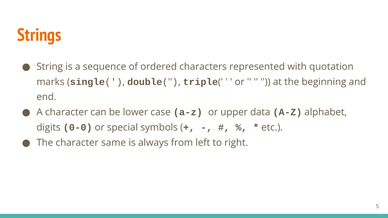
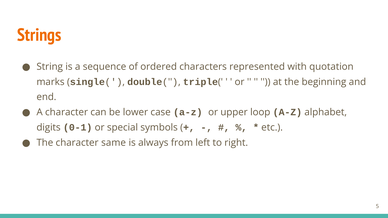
data: data -> loop
0-0: 0-0 -> 0-1
